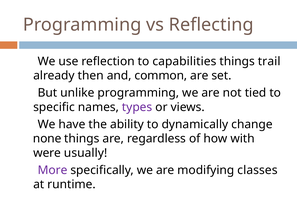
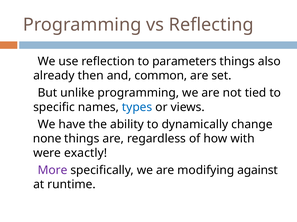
capabilities: capabilities -> parameters
trail: trail -> also
types colour: purple -> blue
usually: usually -> exactly
classes: classes -> against
